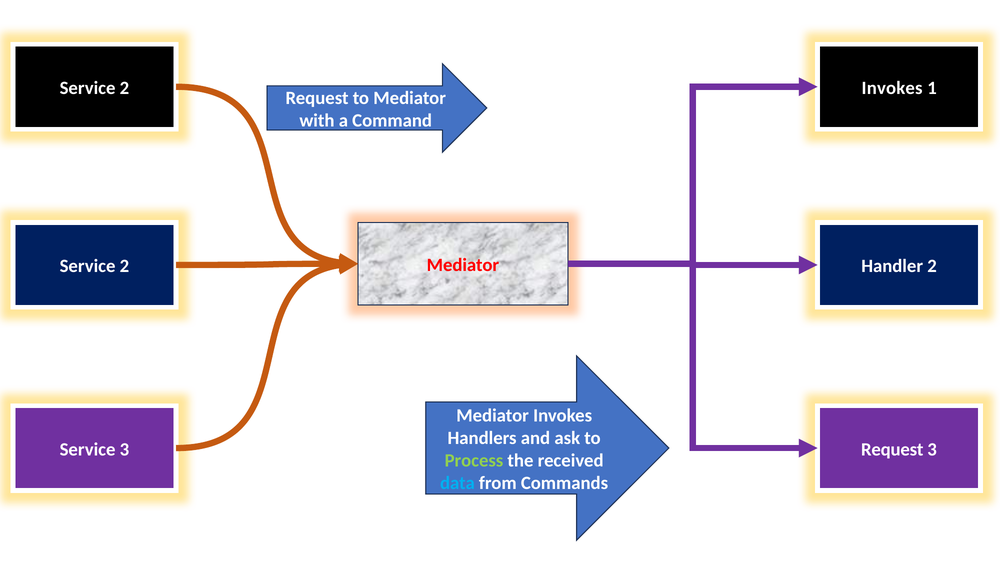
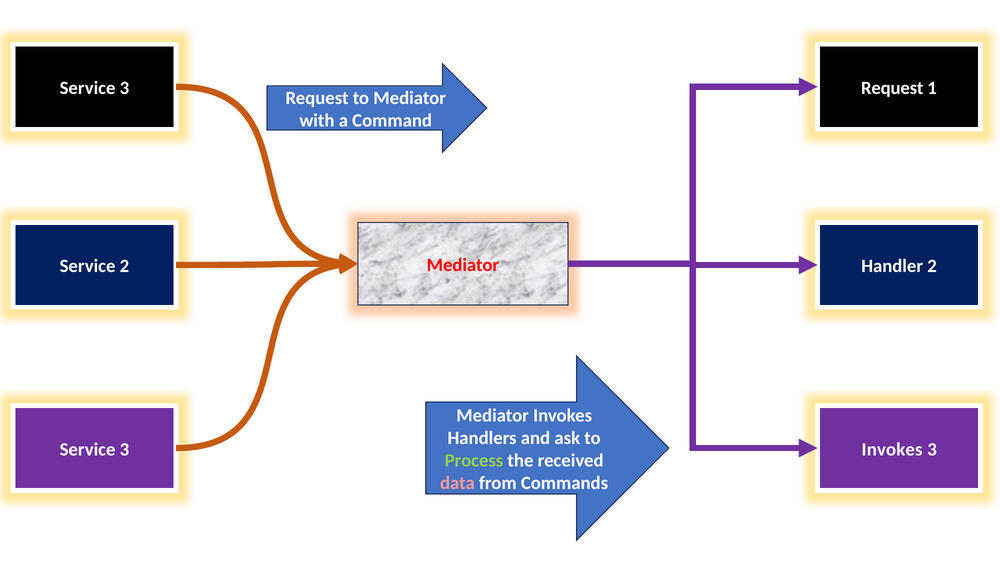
2 at (124, 88): 2 -> 3
Invokes at (892, 88): Invokes -> Request
Request at (892, 450): Request -> Invokes
data colour: light blue -> pink
